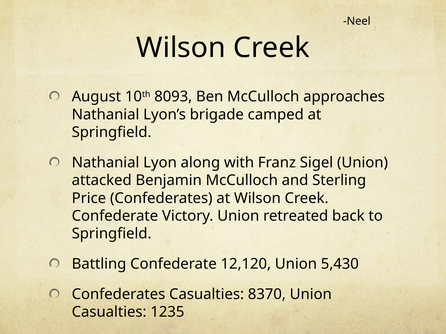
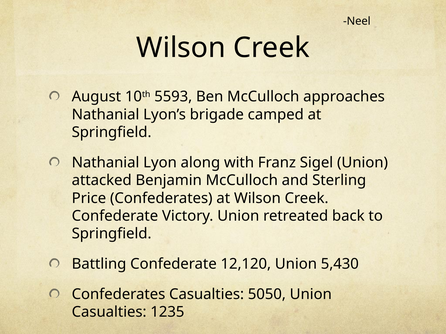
8093: 8093 -> 5593
8370: 8370 -> 5050
